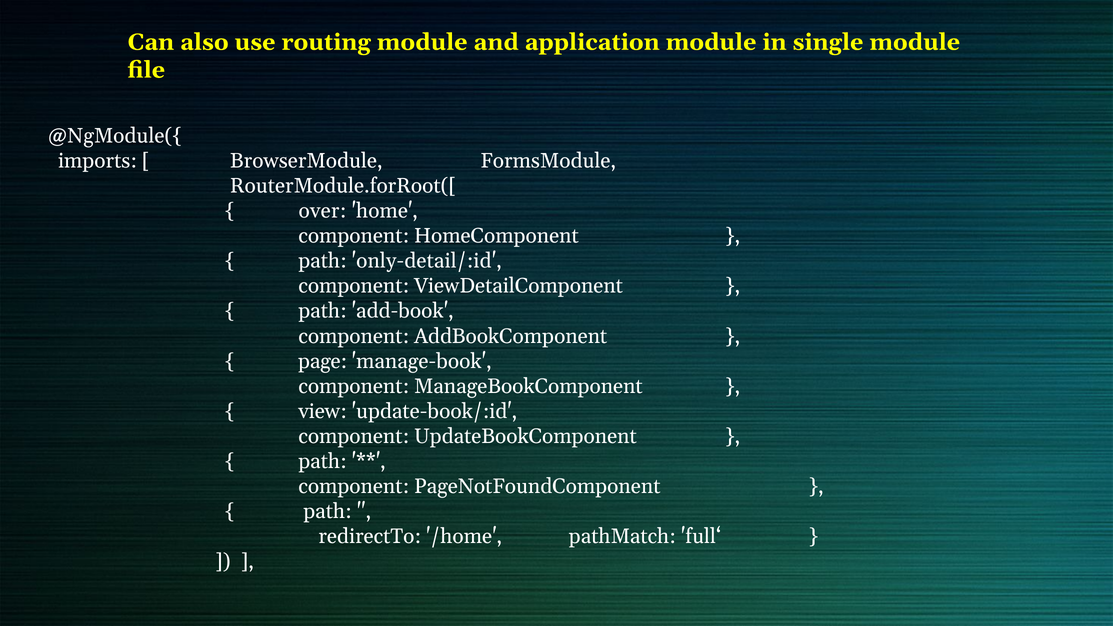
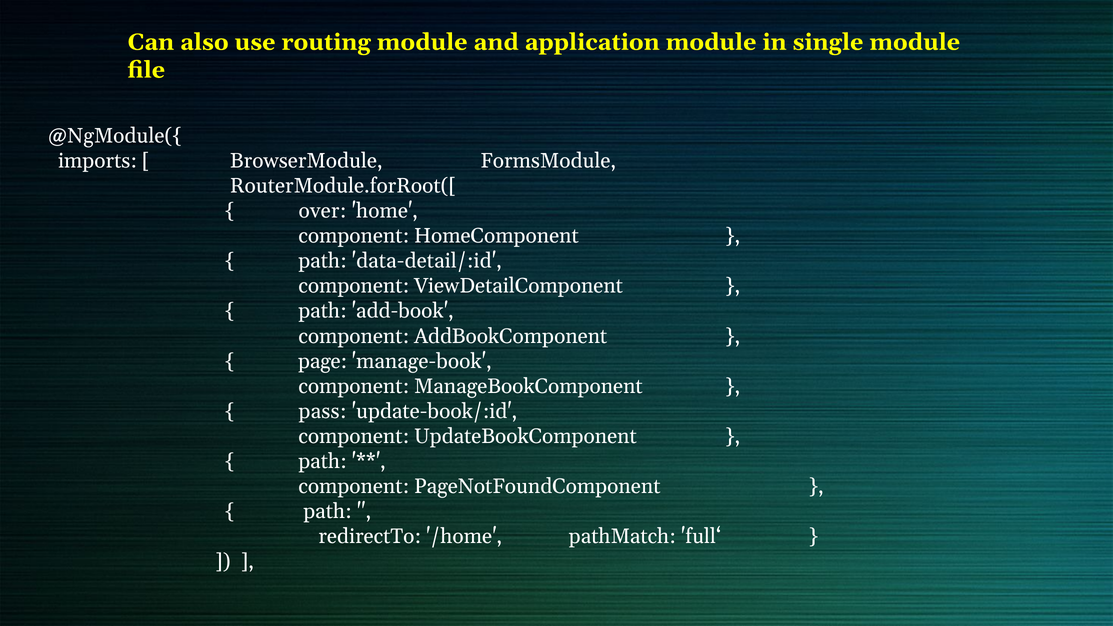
only-detail/:id: only-detail/:id -> data-detail/:id
view: view -> pass
